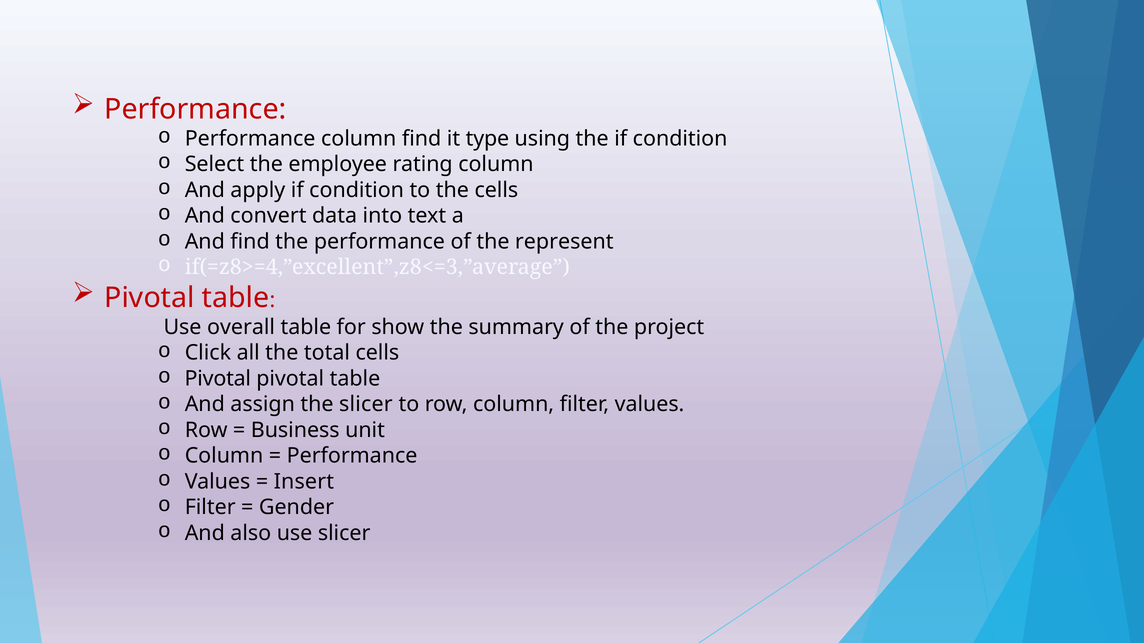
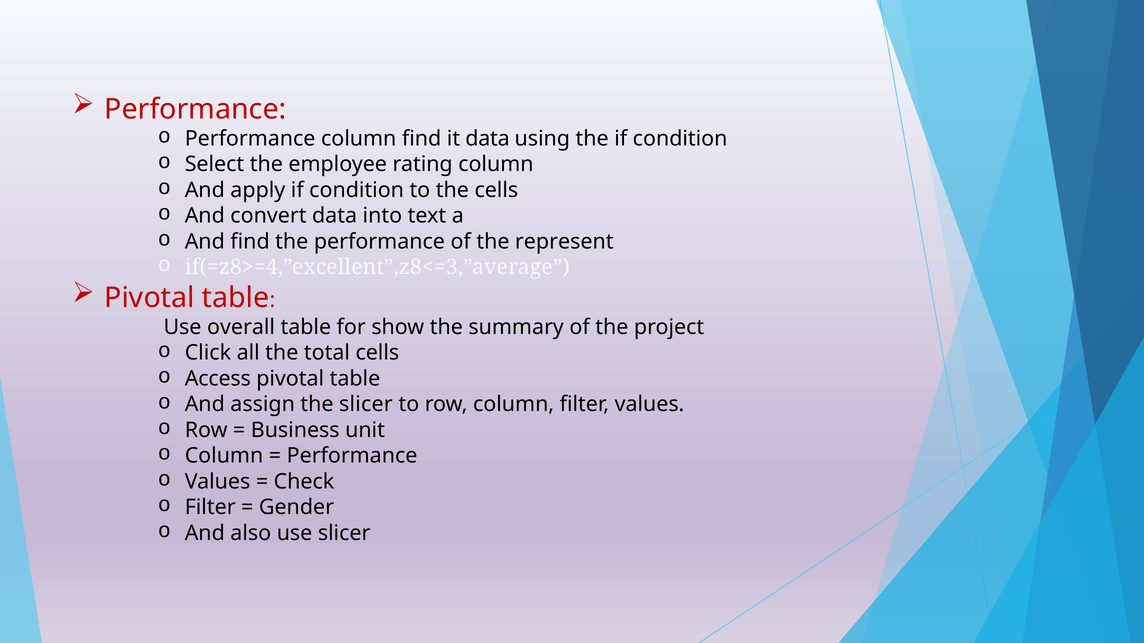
it type: type -> data
Pivotal at (218, 379): Pivotal -> Access
Insert: Insert -> Check
